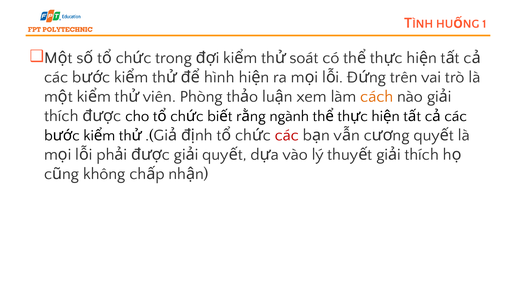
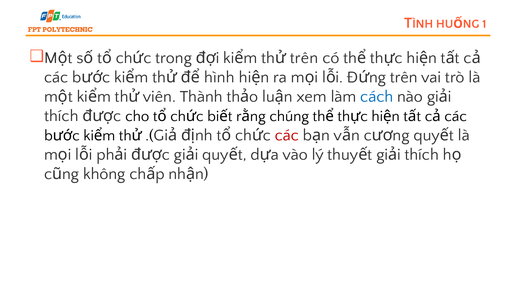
soát at (304, 58): soát -> trên
Phòng: Phòng -> Thành
cách colour: orange -> blue
ngành: ngành -> chúng
